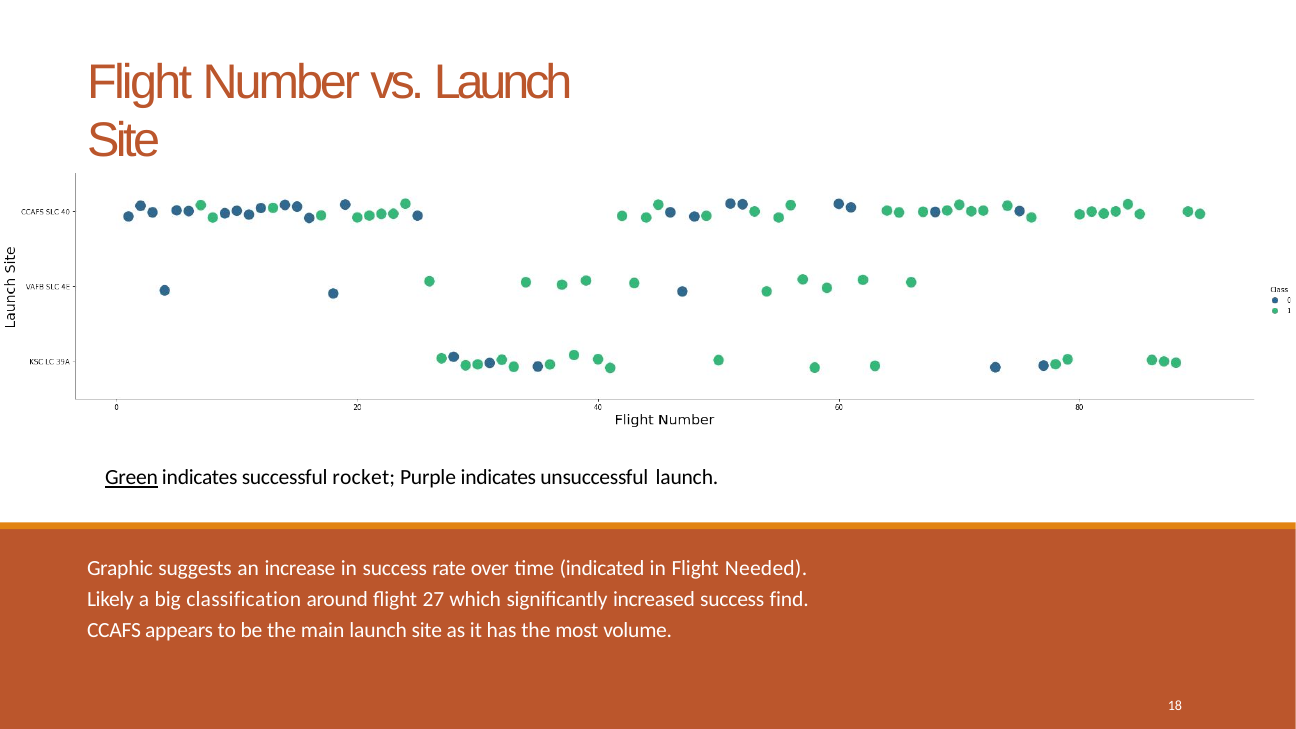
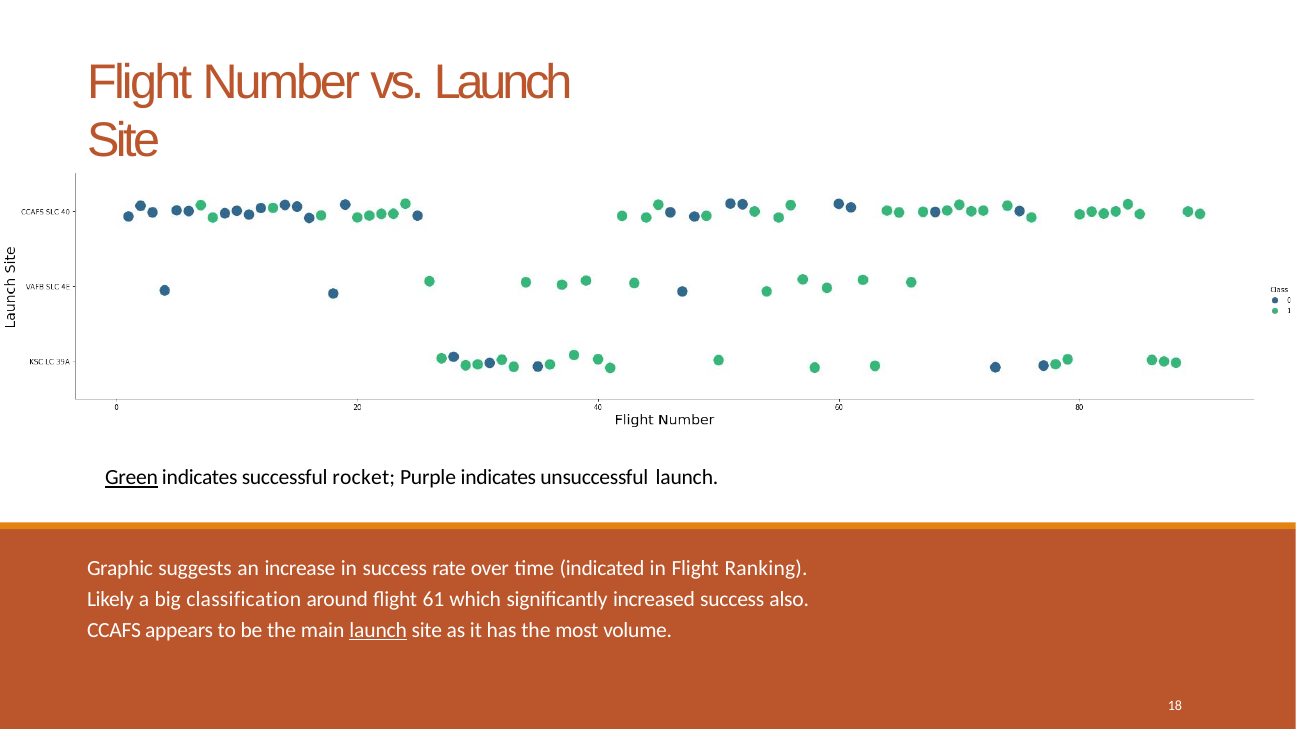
Needed: Needed -> Ranking
27: 27 -> 61
find: find -> also
launch at (378, 630) underline: none -> present
